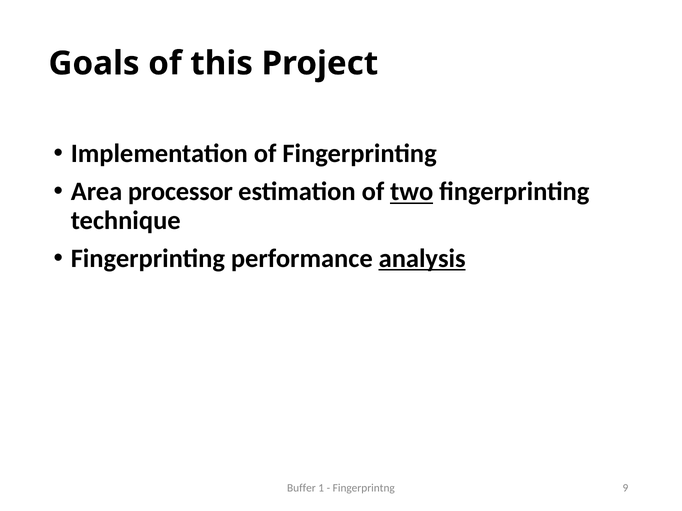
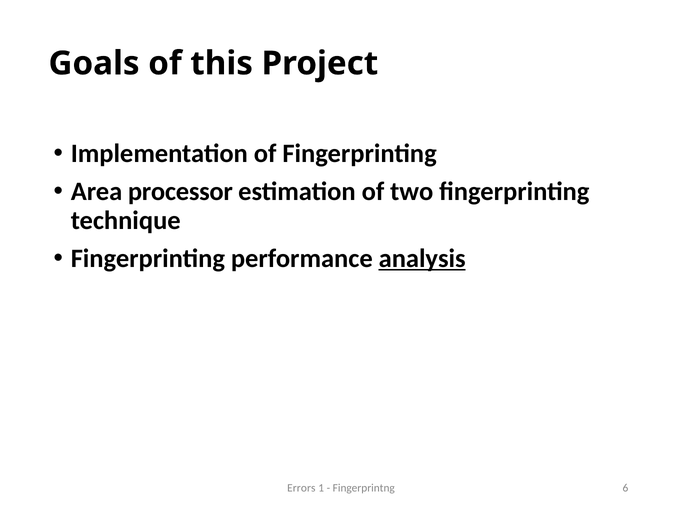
two underline: present -> none
Buffer: Buffer -> Errors
9: 9 -> 6
